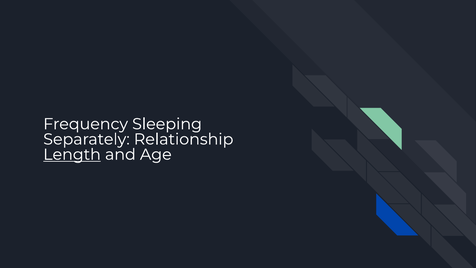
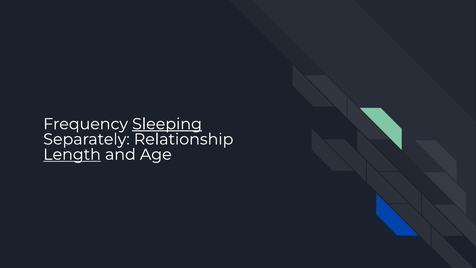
Sleeping underline: none -> present
